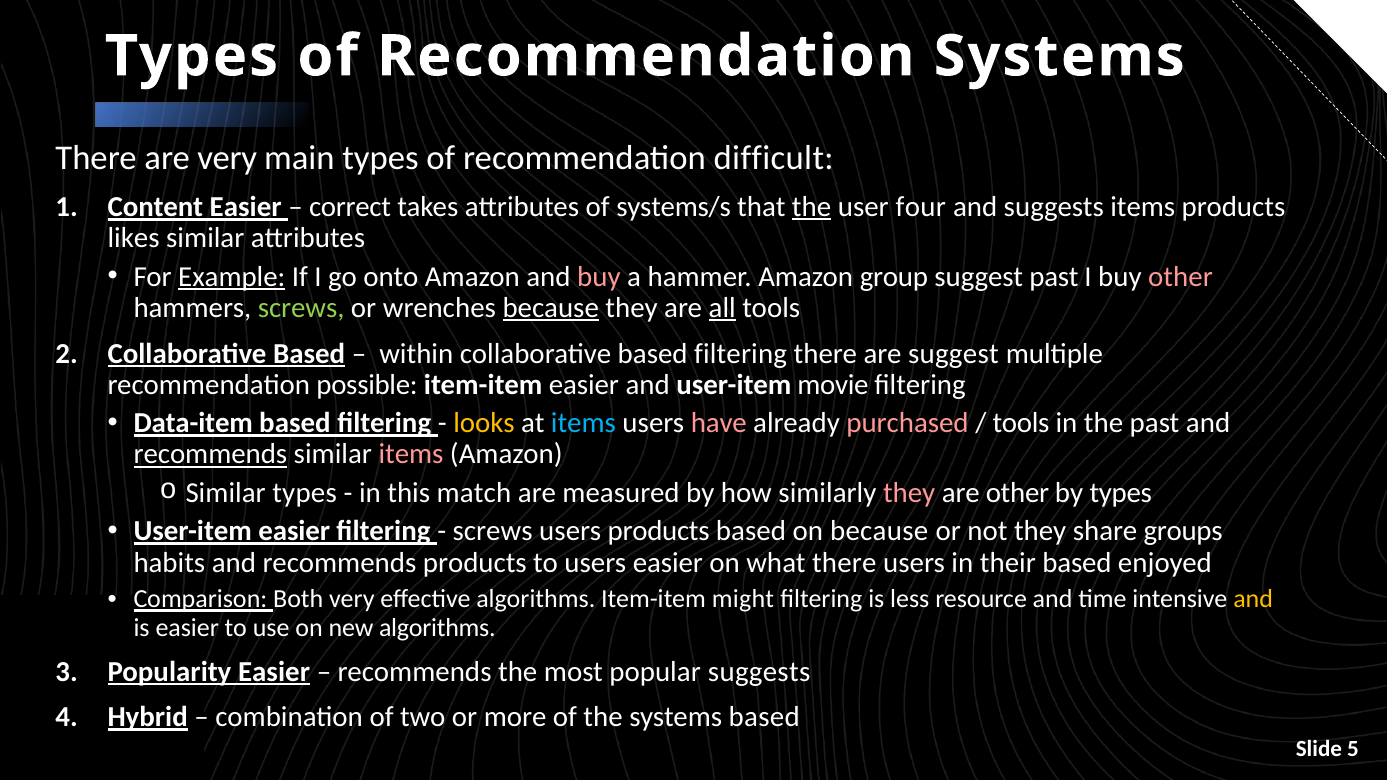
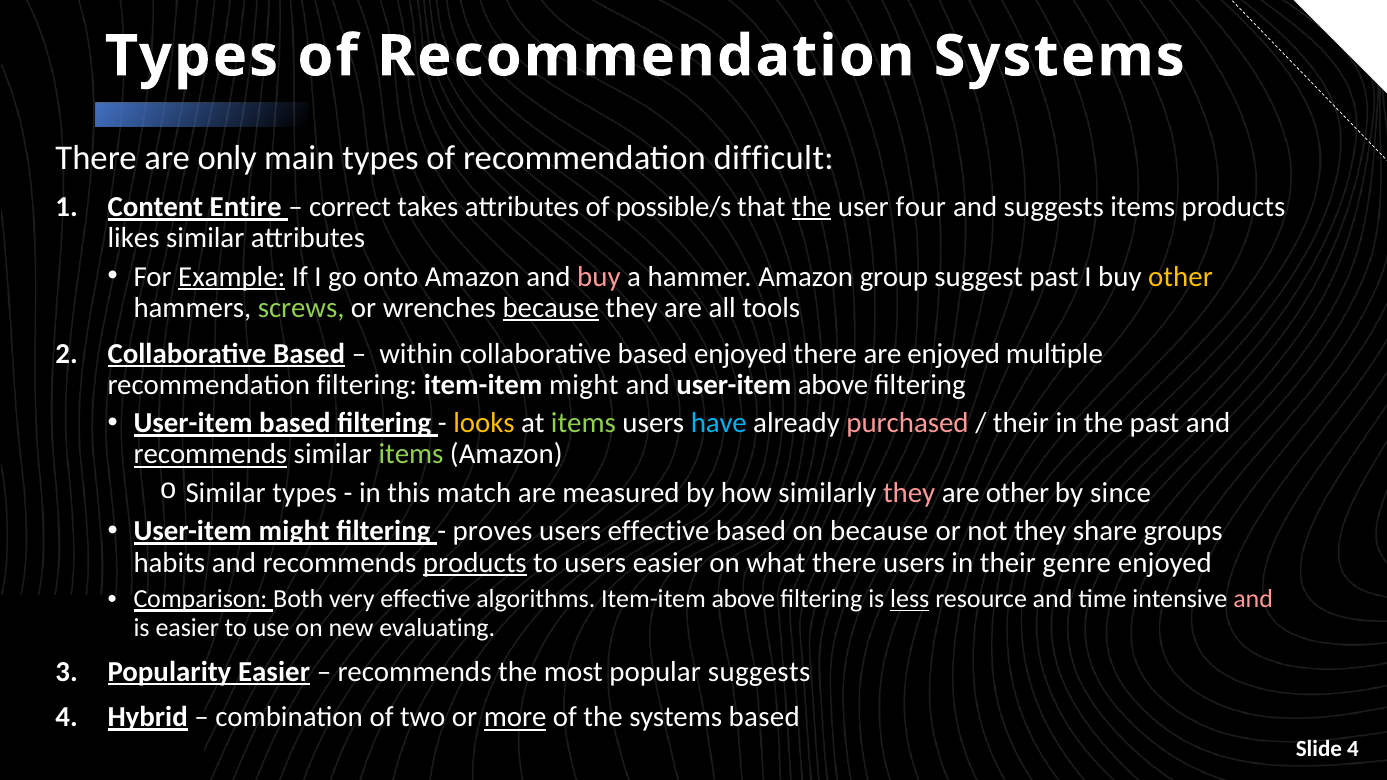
are very: very -> only
Content Easier: Easier -> Entire
systems/s: systems/s -> possible/s
other at (1181, 277) colour: pink -> yellow
all underline: present -> none
collaborative based filtering: filtering -> enjoyed
are suggest: suggest -> enjoyed
recommendation possible: possible -> filtering
item-item easier: easier -> might
user-item movie: movie -> above
Data-item at (193, 423): Data-item -> User-item
items at (583, 423) colour: light blue -> light green
have colour: pink -> light blue
tools at (1021, 423): tools -> their
items at (411, 455) colour: pink -> light green
by types: types -> since
User-item easier: easier -> might
screws at (493, 531): screws -> proves
users products: products -> effective
products at (475, 563) underline: none -> present
their based: based -> genre
Item-item might: might -> above
less underline: none -> present
and at (1253, 600) colour: yellow -> pink
new algorithms: algorithms -> evaluating
more underline: none -> present
Slide 5: 5 -> 4
